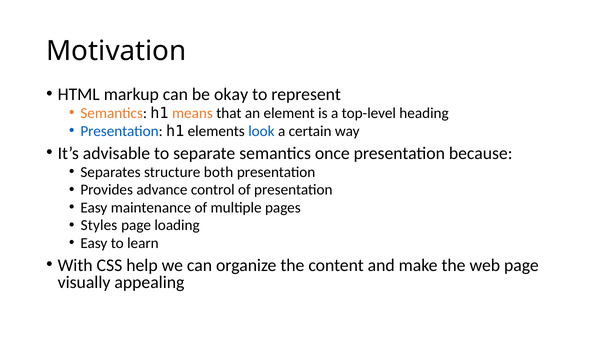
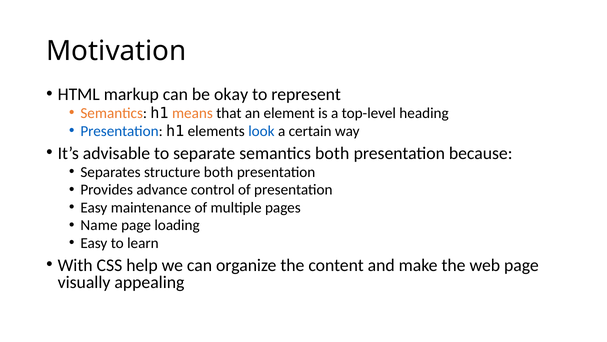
semantics once: once -> both
Styles: Styles -> Name
